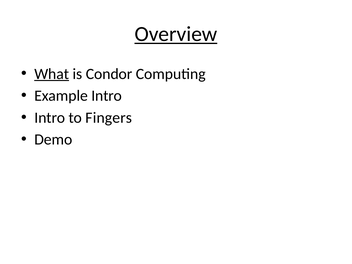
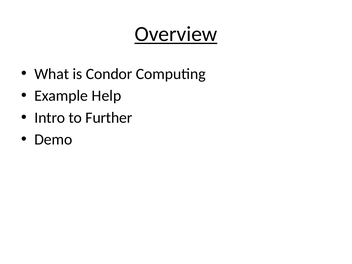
What underline: present -> none
Example Intro: Intro -> Help
Fingers: Fingers -> Further
